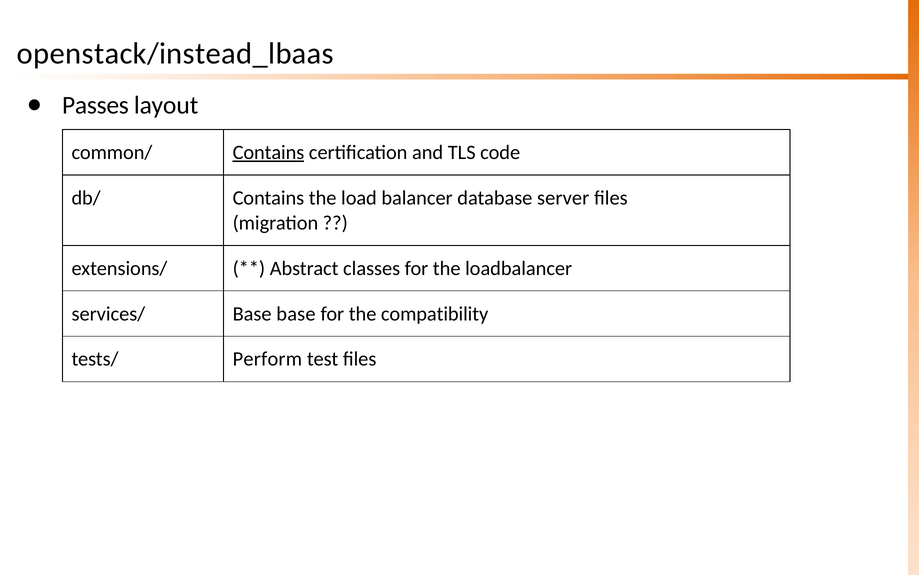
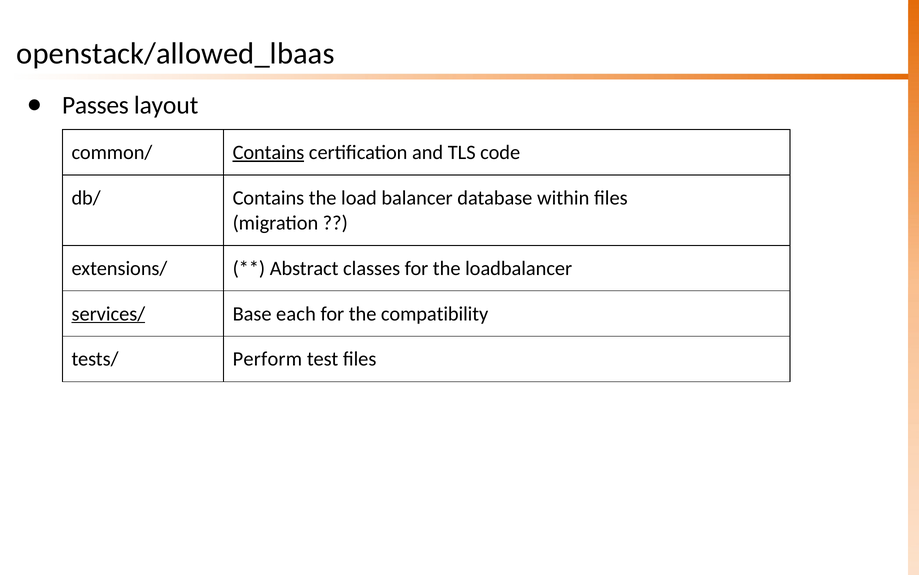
openstack/instead_lbaas: openstack/instead_lbaas -> openstack/allowed_lbaas
server: server -> within
services/ underline: none -> present
Base base: base -> each
